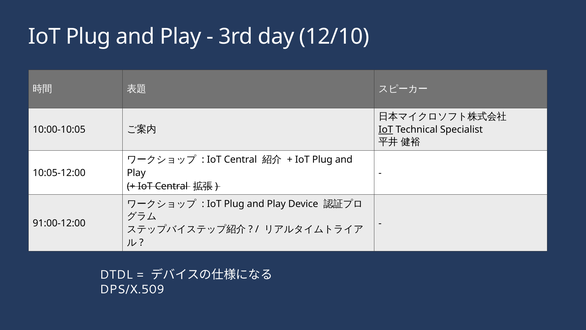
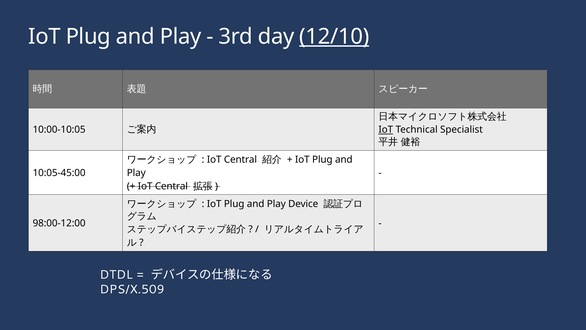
12/10 underline: none -> present
10:05-12:00: 10:05-12:00 -> 10:05-45:00
91:00-12:00: 91:00-12:00 -> 98:00-12:00
